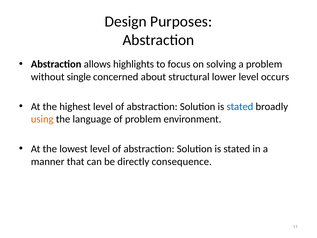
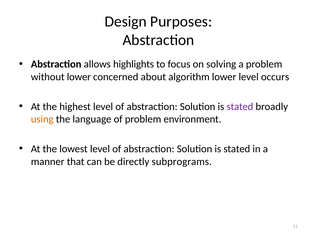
without single: single -> lower
structural: structural -> algorithm
stated at (240, 106) colour: blue -> purple
consequence: consequence -> subprograms
